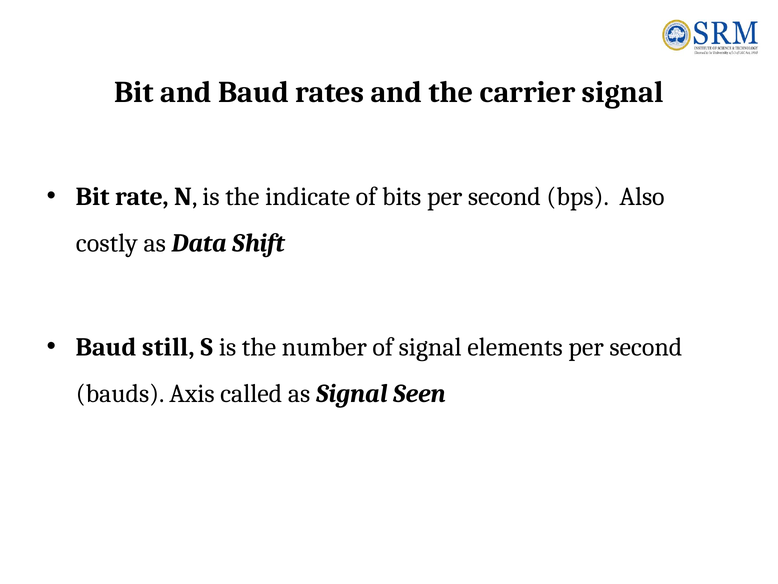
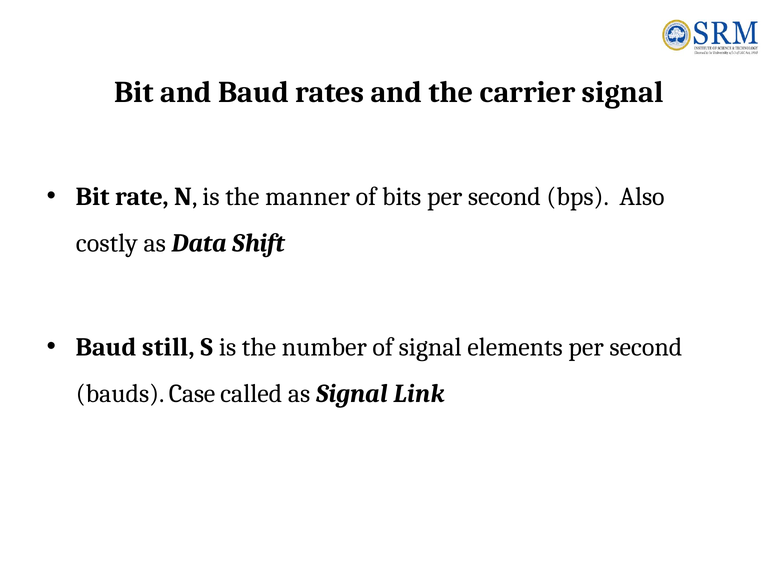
indicate: indicate -> manner
Axis: Axis -> Case
Seen: Seen -> Link
